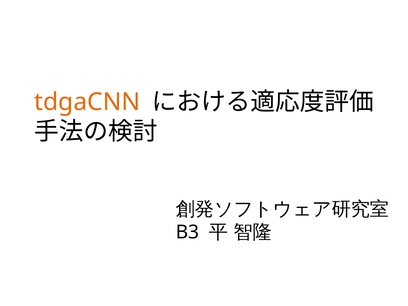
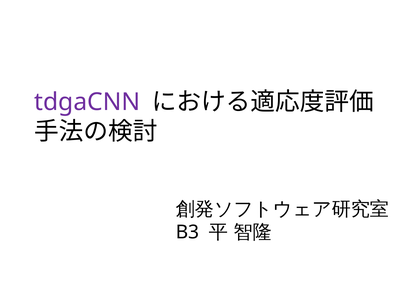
tdgaCNN colour: orange -> purple
